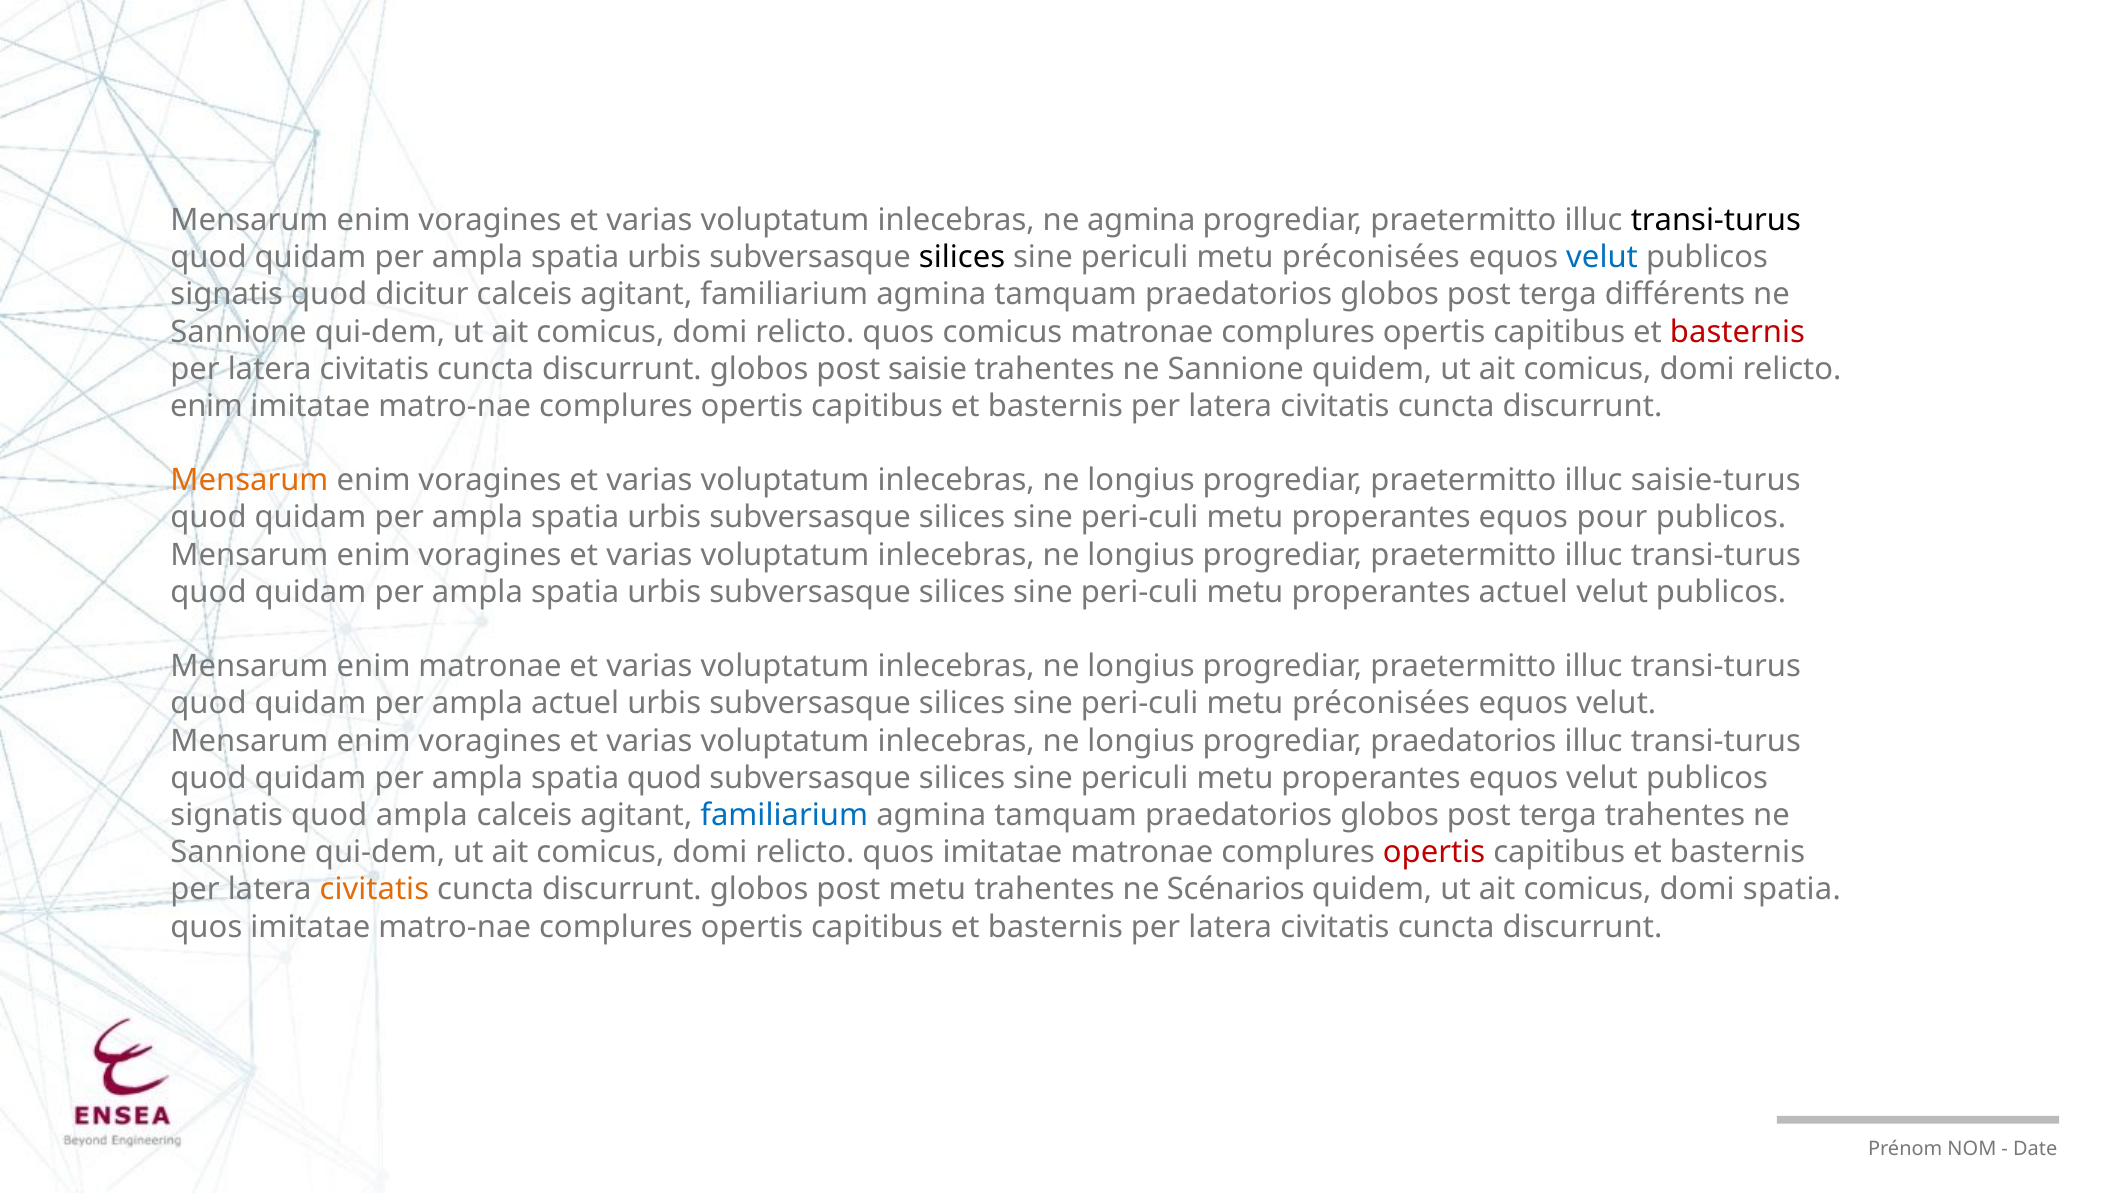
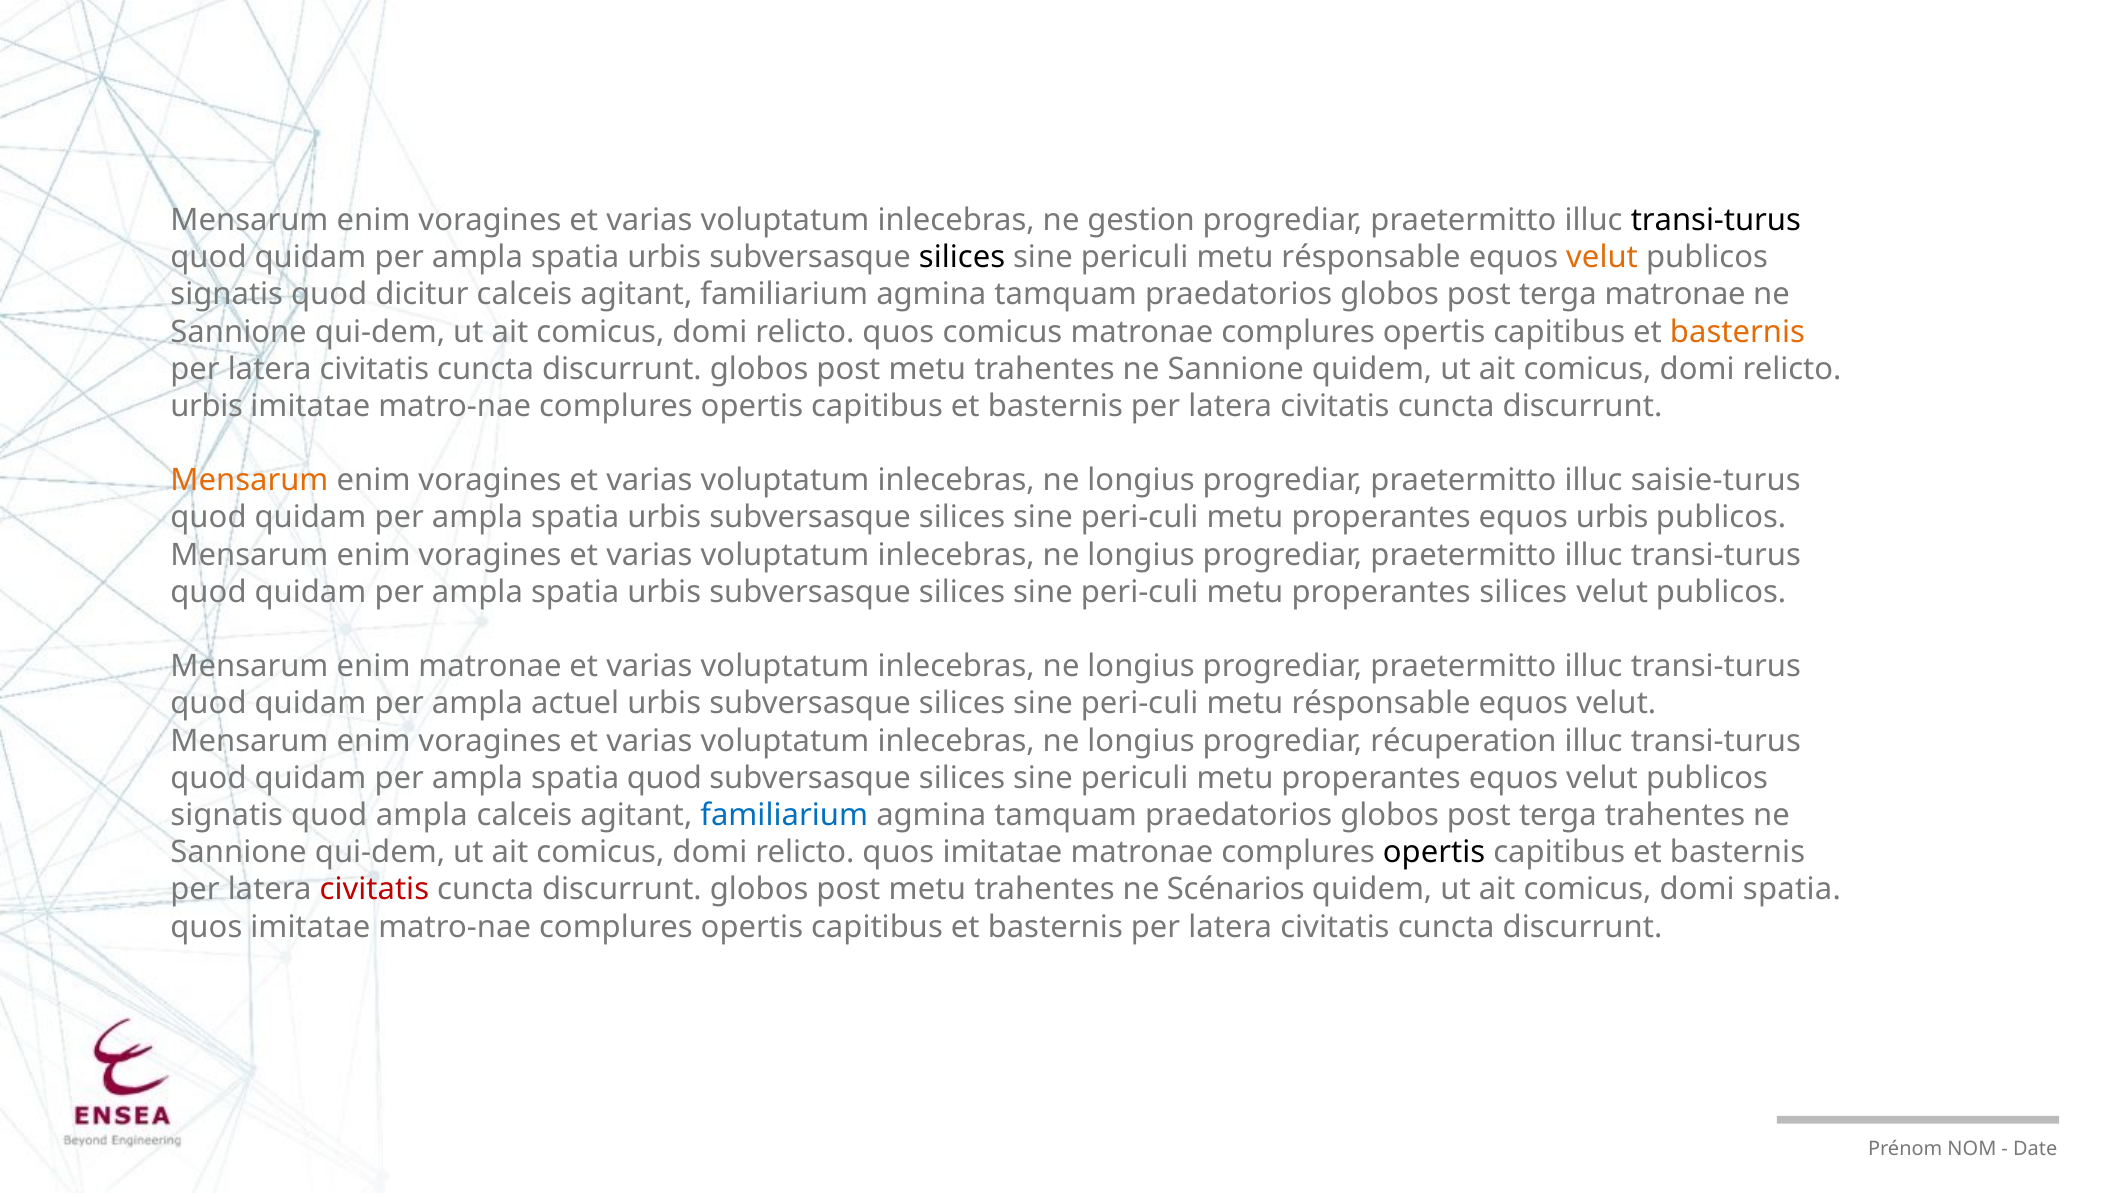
ne agmina: agmina -> gestion
periculi metu préconisées: préconisées -> résponsable
velut at (1602, 257) colour: blue -> orange
terga différents: différents -> matronae
basternis at (1738, 332) colour: red -> orange
saisie at (928, 369): saisie -> metu
enim at (207, 406): enim -> urbis
equos pour: pour -> urbis
properantes actuel: actuel -> silices
peri-culi metu préconisées: préconisées -> résponsable
progrediar praedatorios: praedatorios -> récuperation
opertis at (1434, 853) colour: red -> black
civitatis at (374, 890) colour: orange -> red
